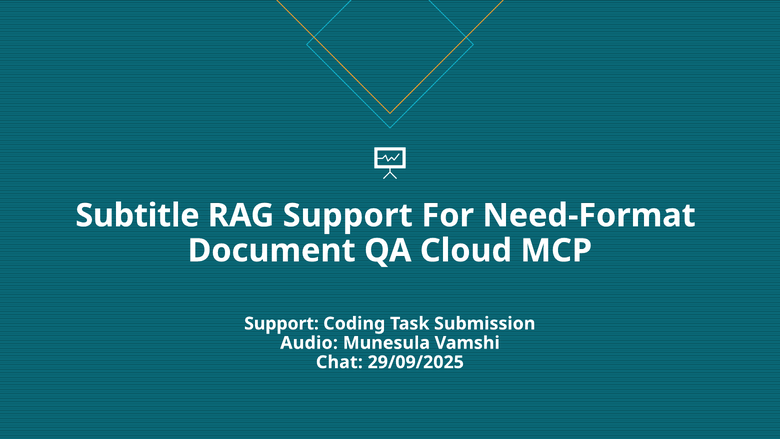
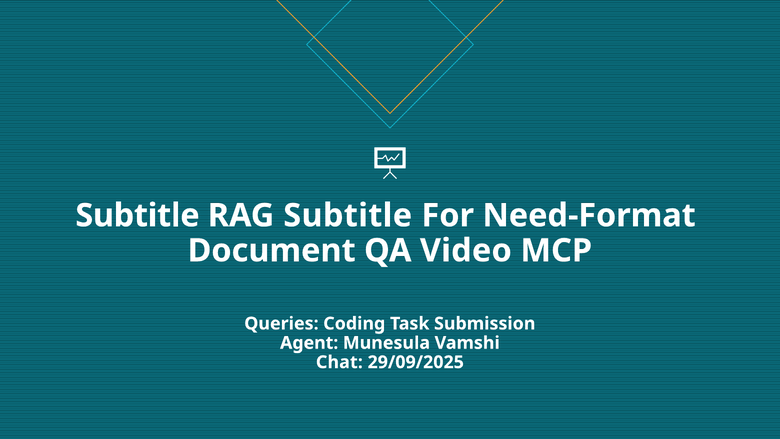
RAG Support: Support -> Subtitle
Cloud: Cloud -> Video
Support at (282, 323): Support -> Queries
Audio: Audio -> Agent
